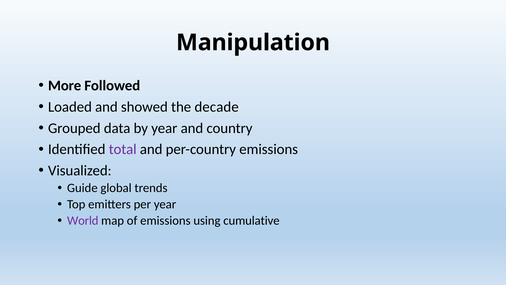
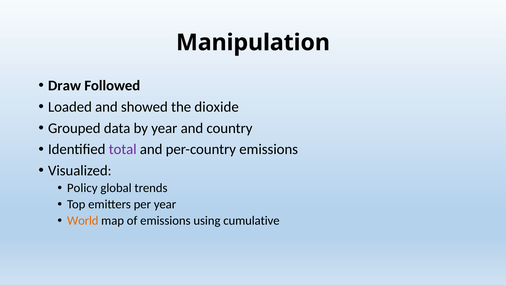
More: More -> Draw
decade: decade -> dioxide
Guide: Guide -> Policy
World colour: purple -> orange
